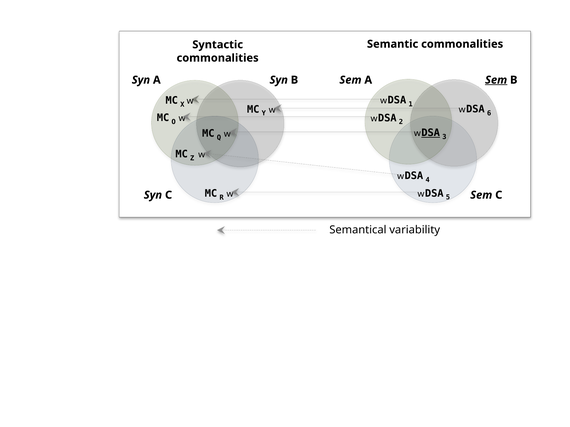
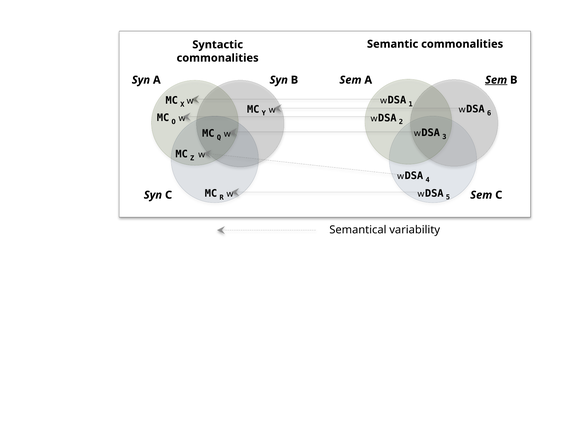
DSA at (431, 133) underline: present -> none
